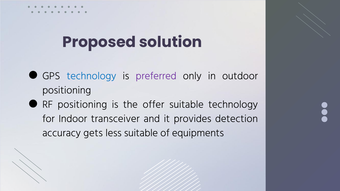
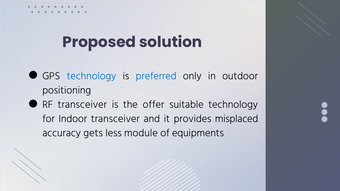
preferred colour: purple -> blue
RF positioning: positioning -> transceiver
detection: detection -> misplaced
less suitable: suitable -> module
